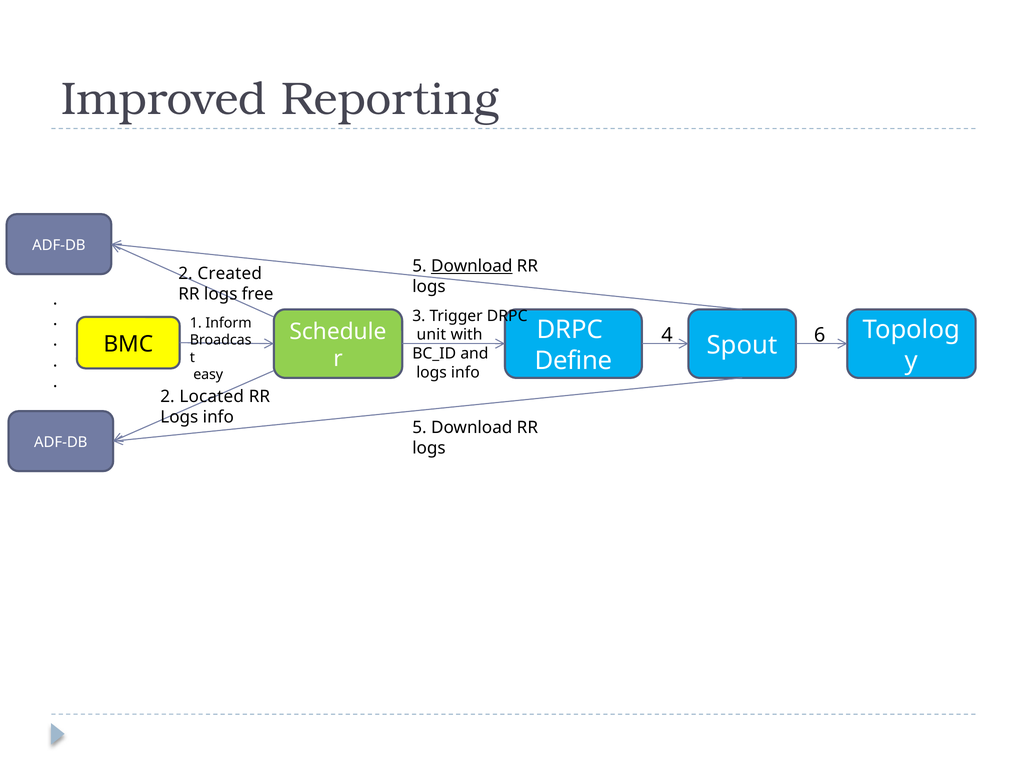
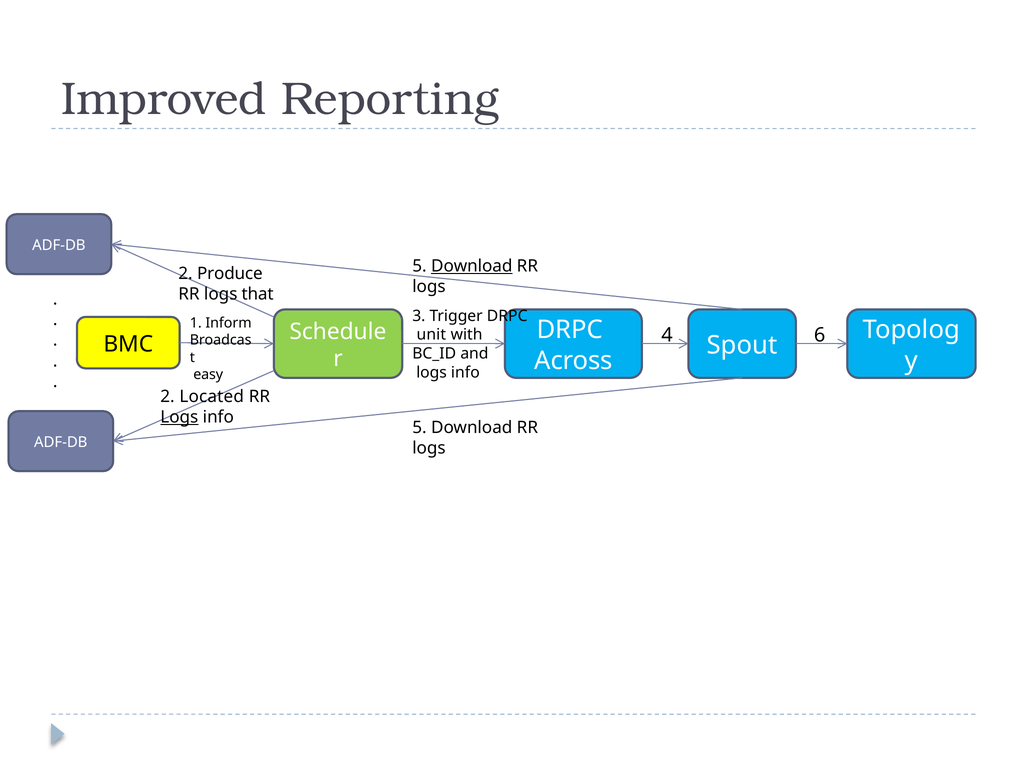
Created: Created -> Produce
free: free -> that
Define: Define -> Across
Logs at (179, 417) underline: none -> present
